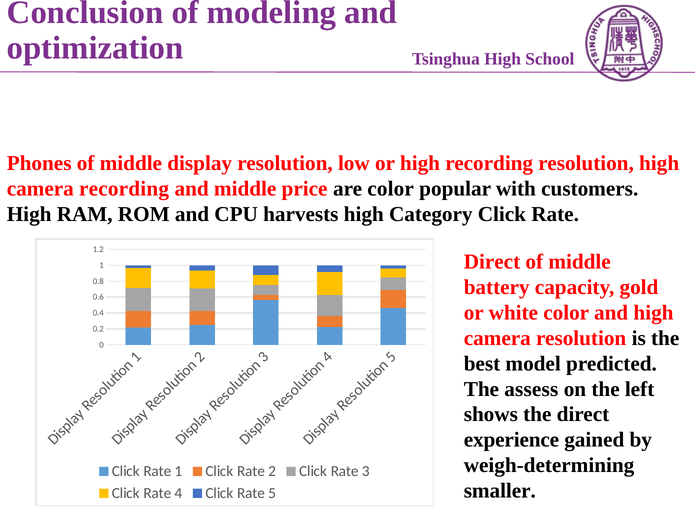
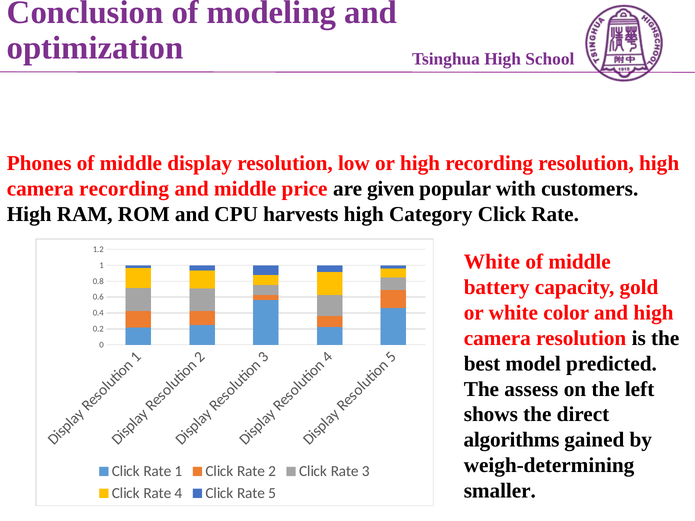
are color: color -> given
Direct at (492, 262): Direct -> White
experience: experience -> algorithms
